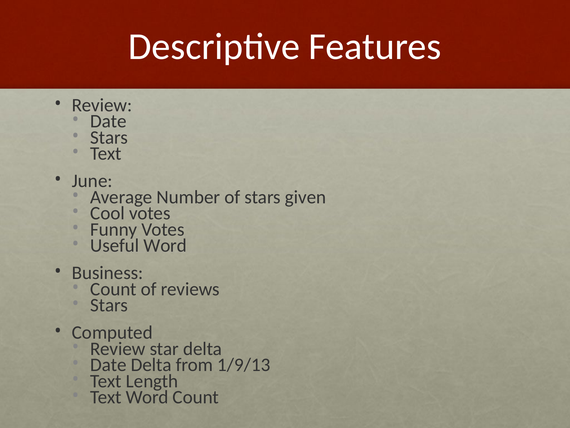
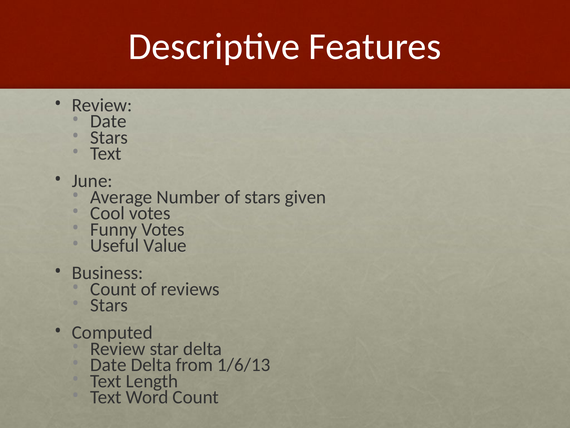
Useful Word: Word -> Value
1/9/13: 1/9/13 -> 1/6/13
